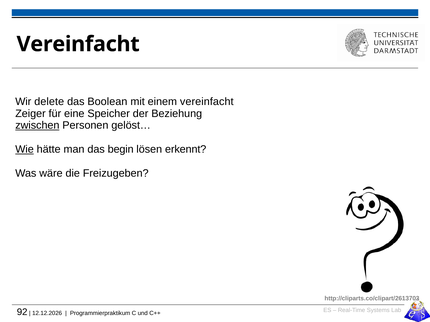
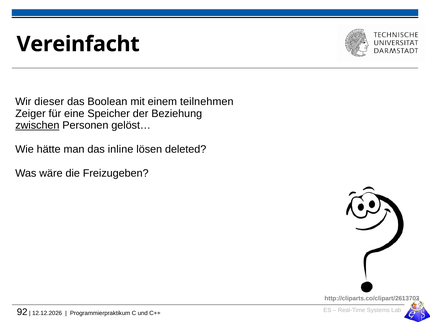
delete: delete -> dieser
einem vereinfacht: vereinfacht -> teilnehmen
Wie underline: present -> none
begin: begin -> inline
erkennt: erkennt -> deleted
